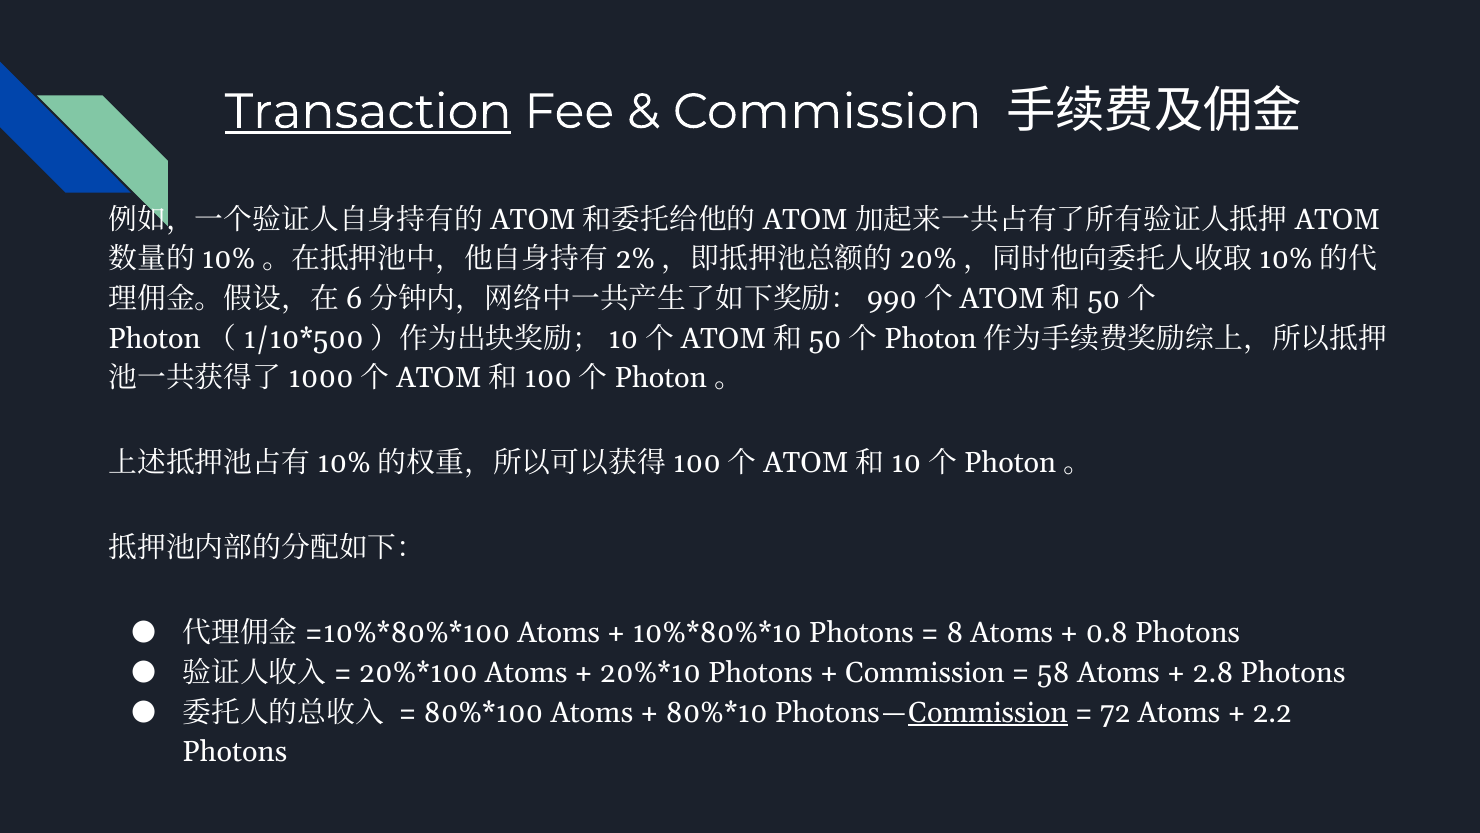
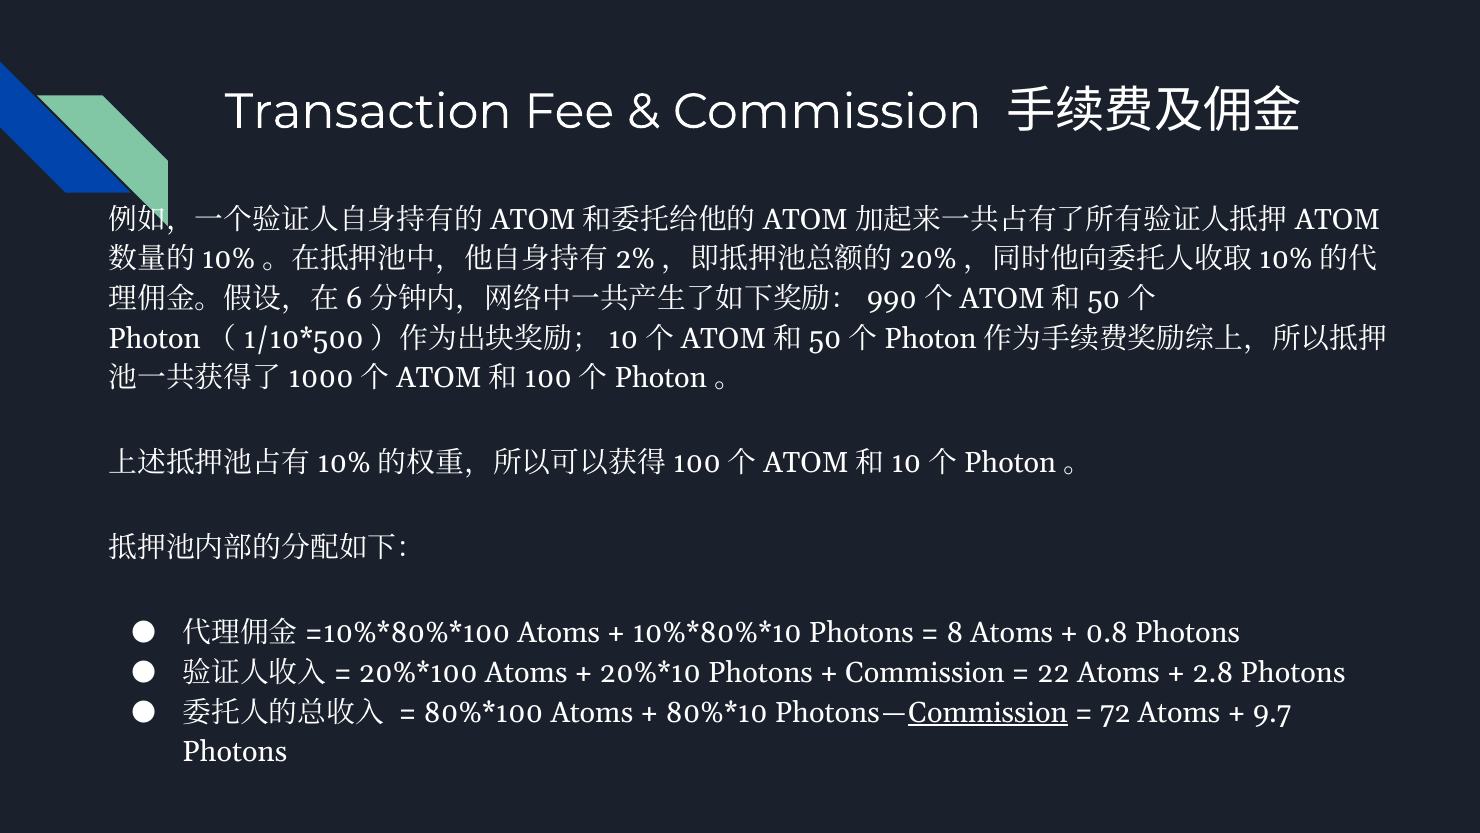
Transaction underline: present -> none
58: 58 -> 22
2.2: 2.2 -> 9.7
